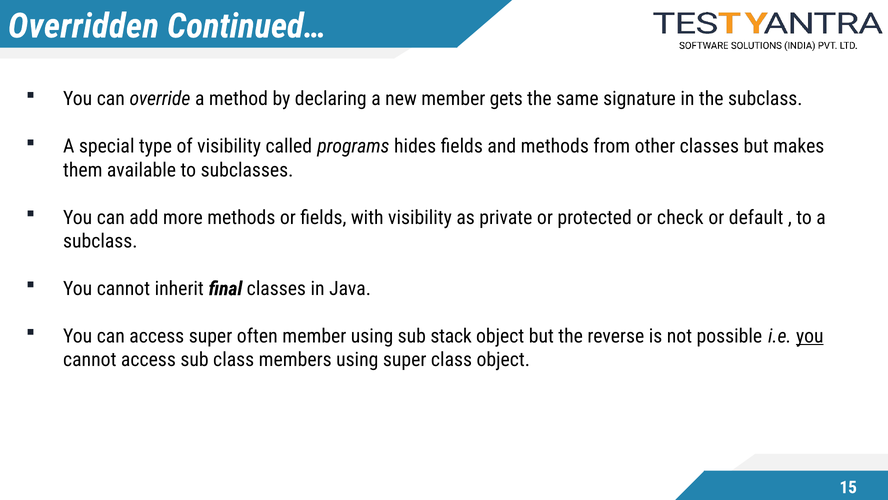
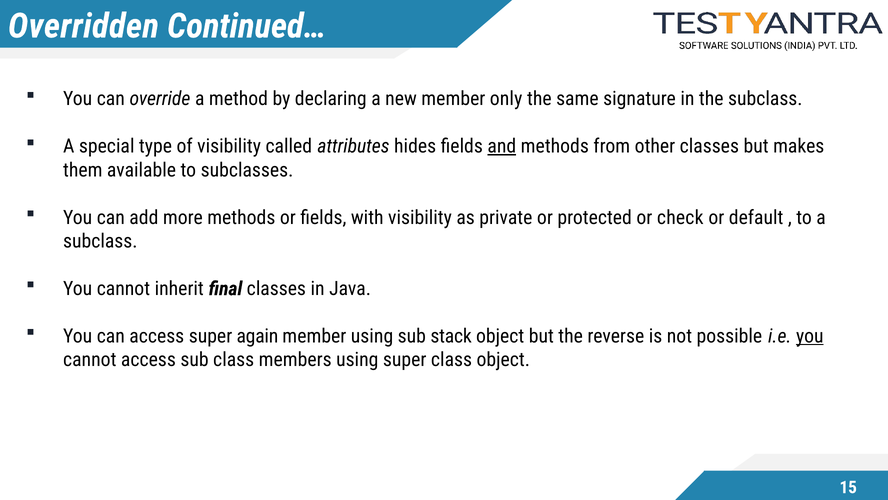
gets: gets -> only
programs: programs -> attributes
and underline: none -> present
often: often -> again
